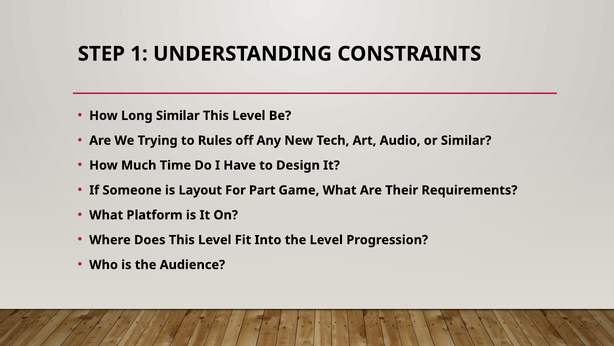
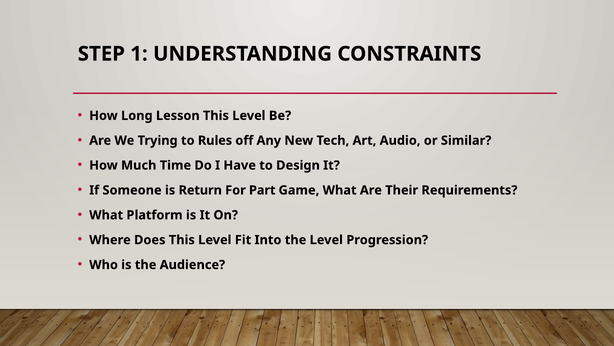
Long Similar: Similar -> Lesson
Layout: Layout -> Return
